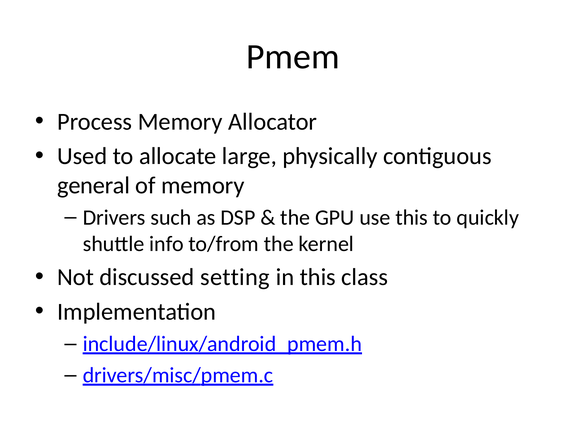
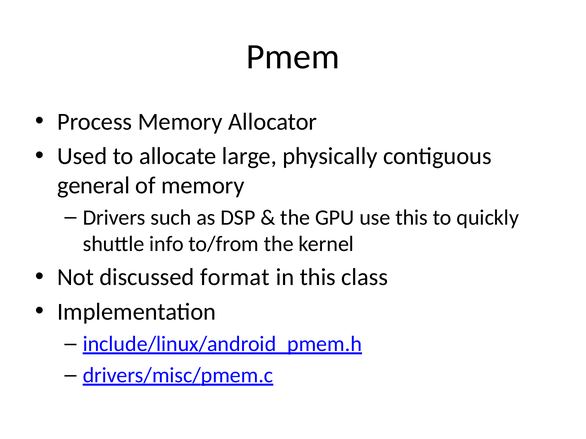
setting: setting -> format
